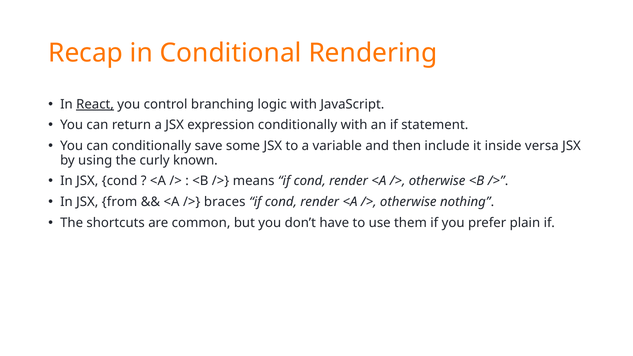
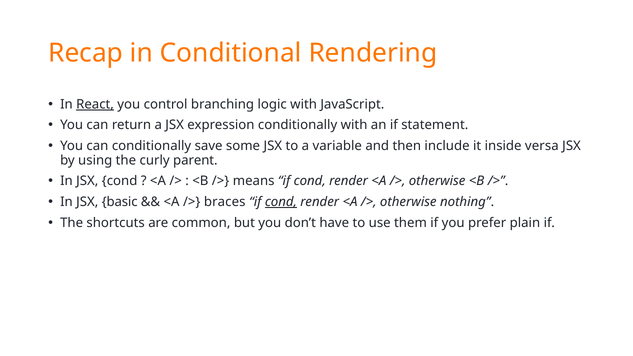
known: known -> parent
from: from -> basic
cond at (281, 202) underline: none -> present
